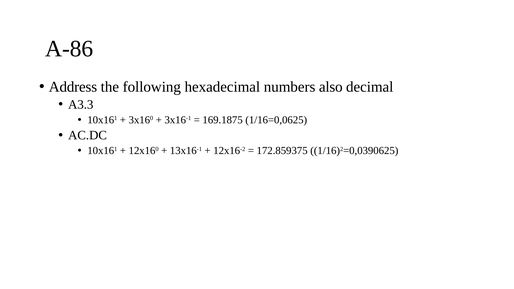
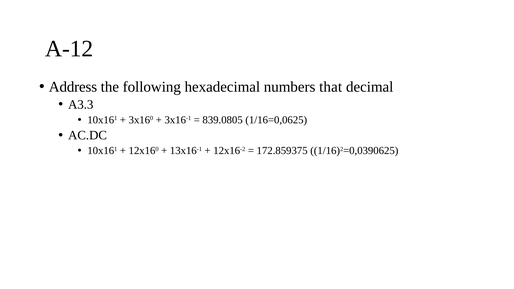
A-86: A-86 -> A-12
also: also -> that
169.1875: 169.1875 -> 839.0805
